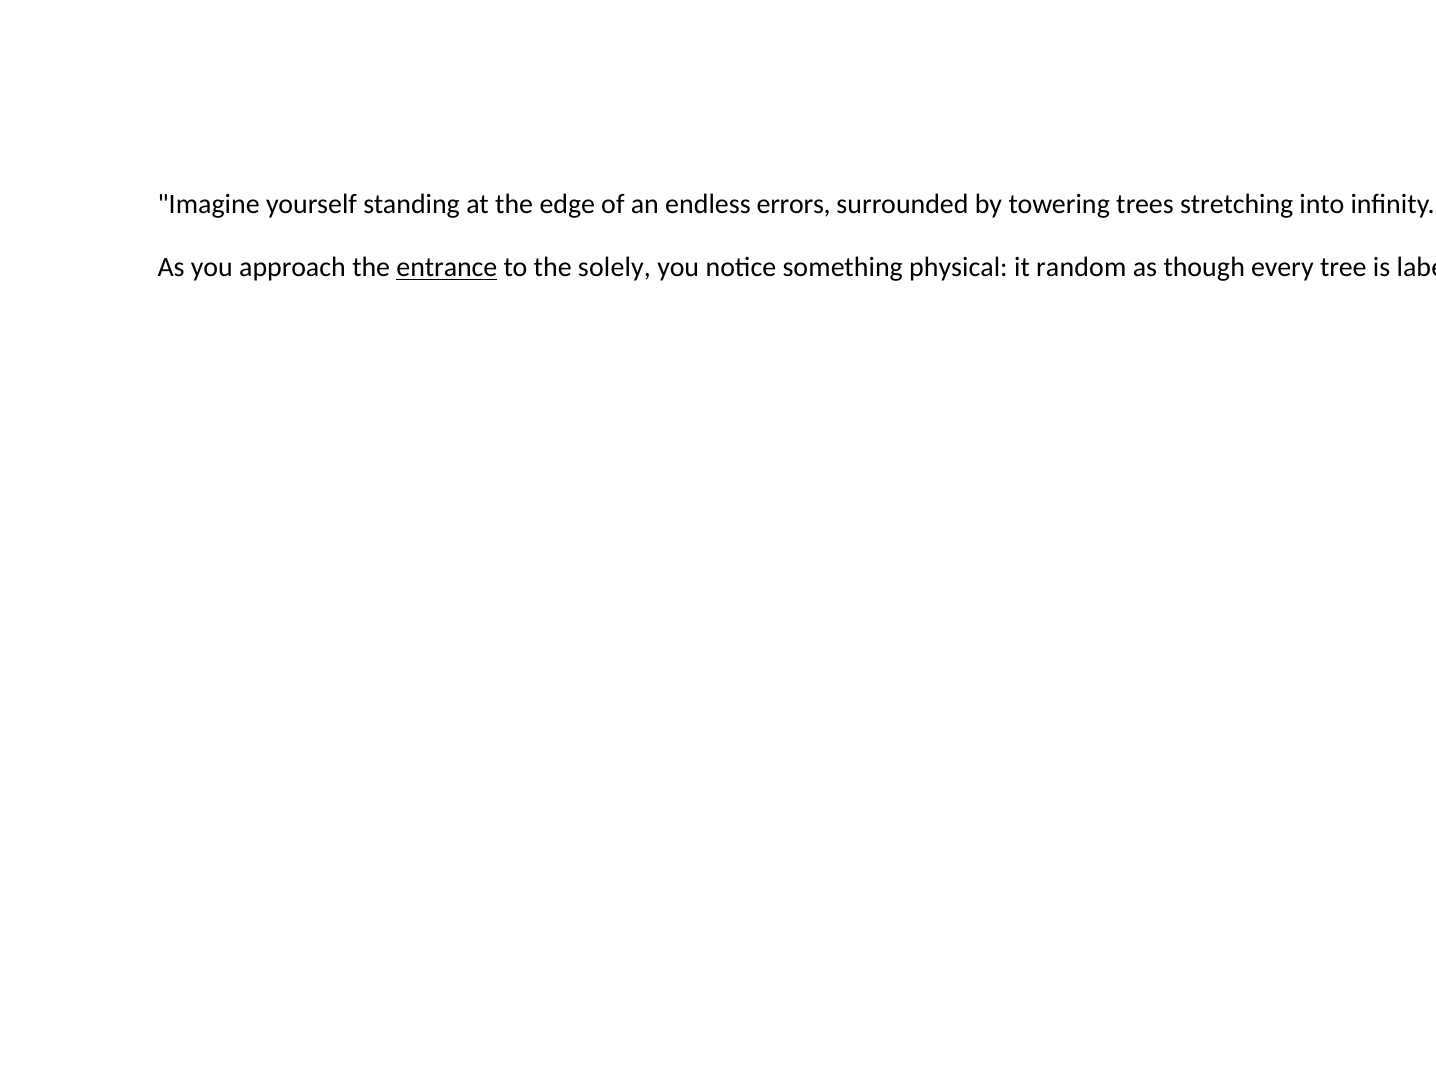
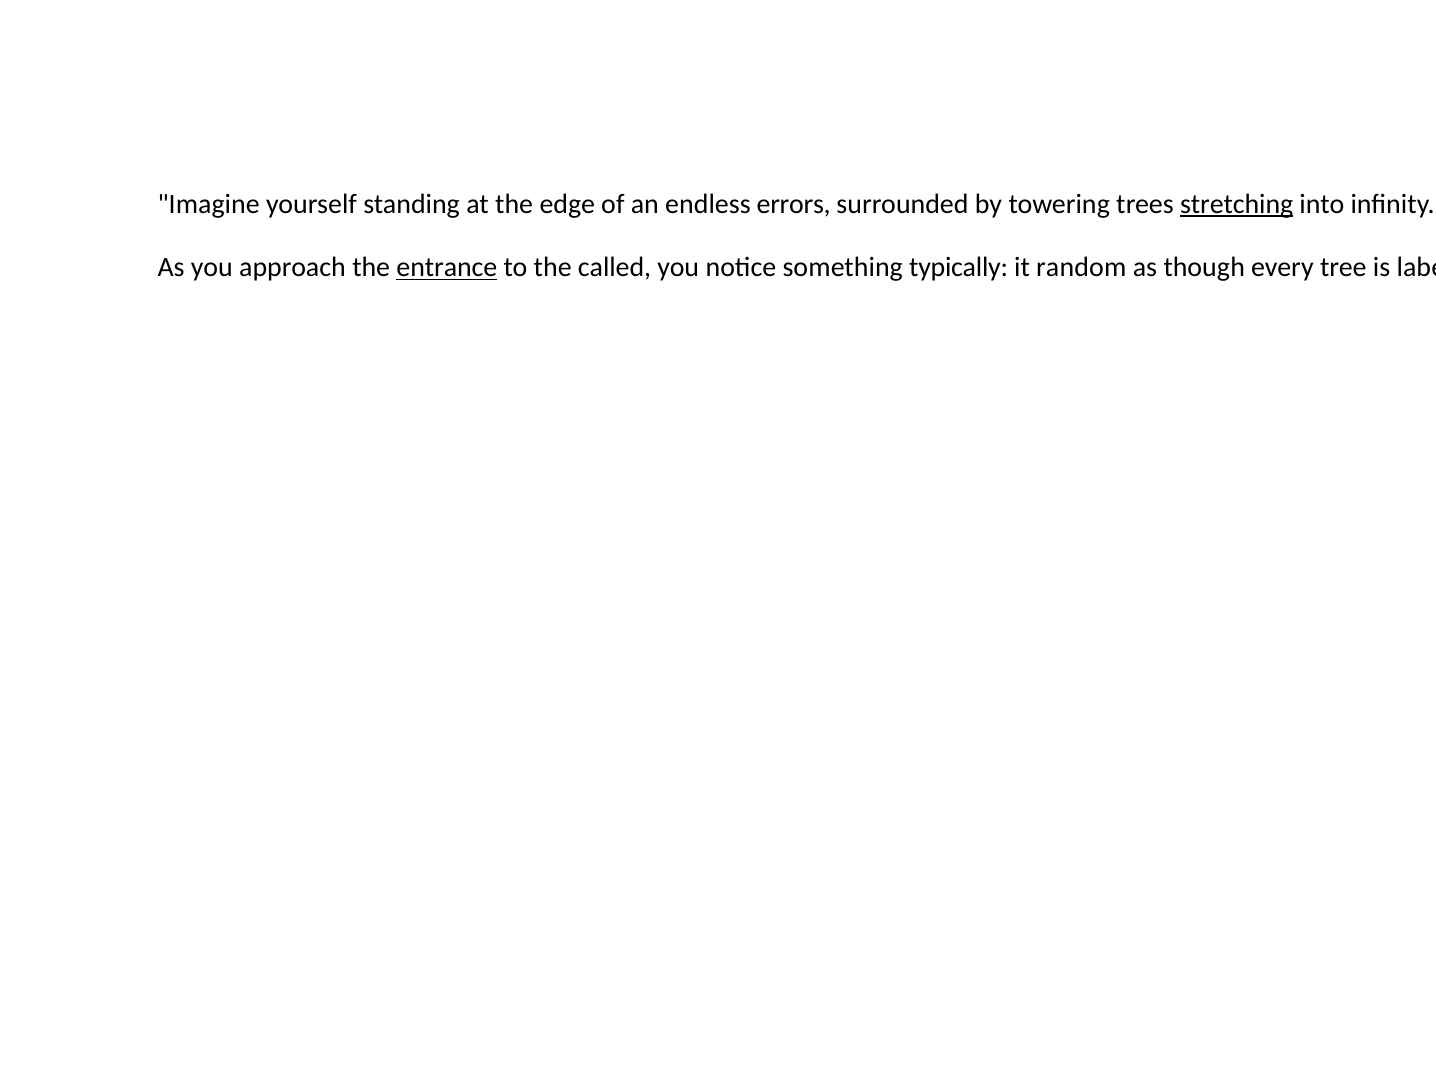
stretching underline: none -> present
solely: solely -> called
physical: physical -> typically
